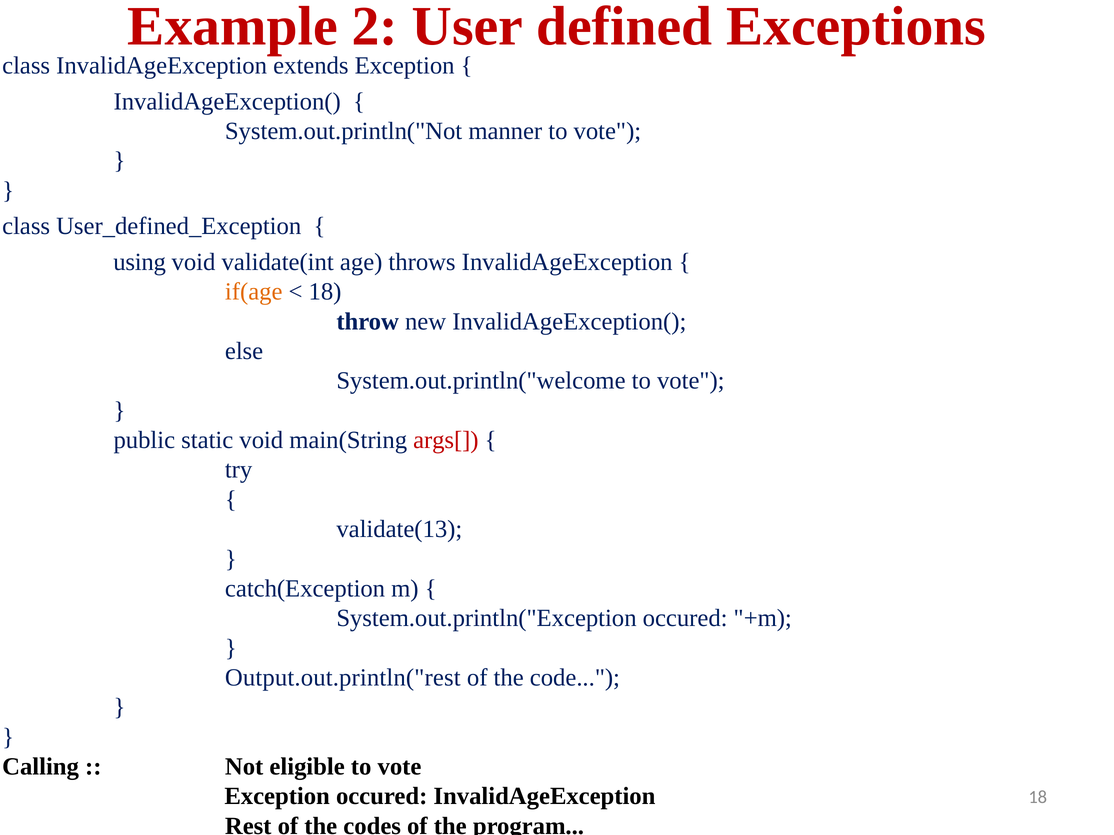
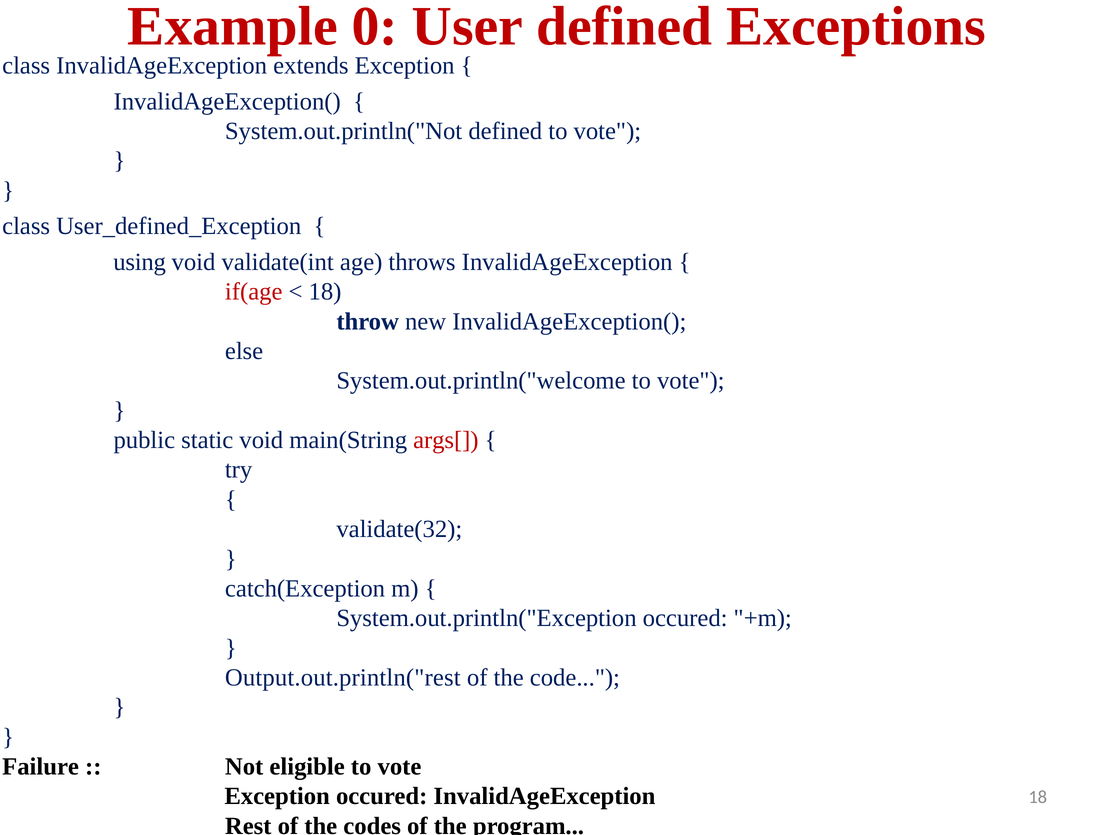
2: 2 -> 0
System.out.println("Not manner: manner -> defined
if(age colour: orange -> red
validate(13: validate(13 -> validate(32
Calling: Calling -> Failure
